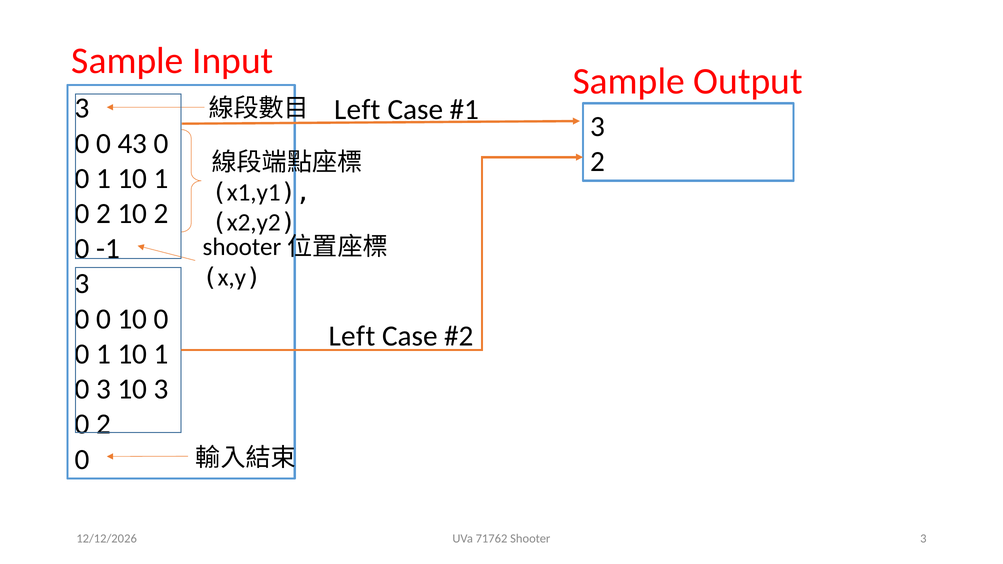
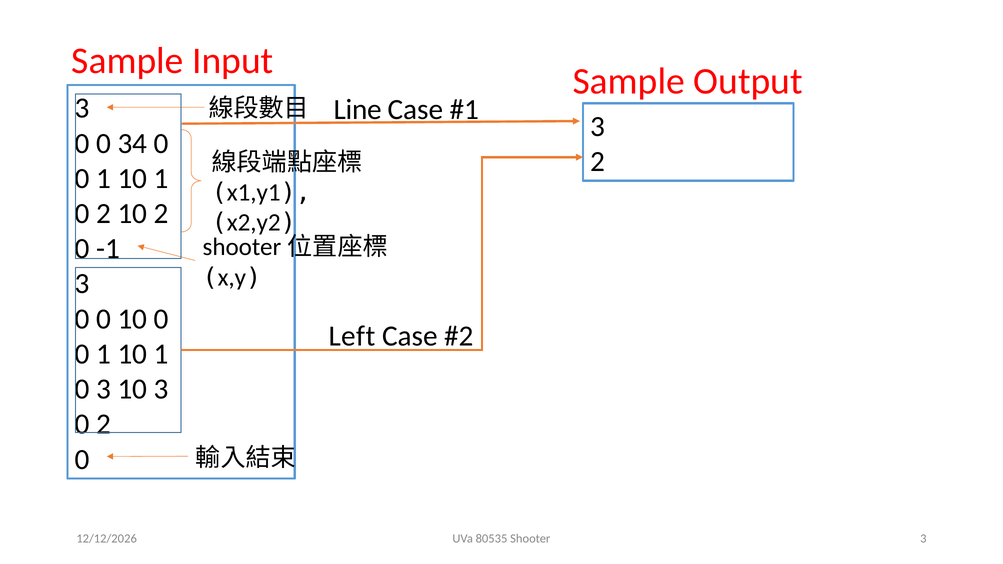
Left at (358, 110): Left -> Line
43: 43 -> 34
71762: 71762 -> 80535
